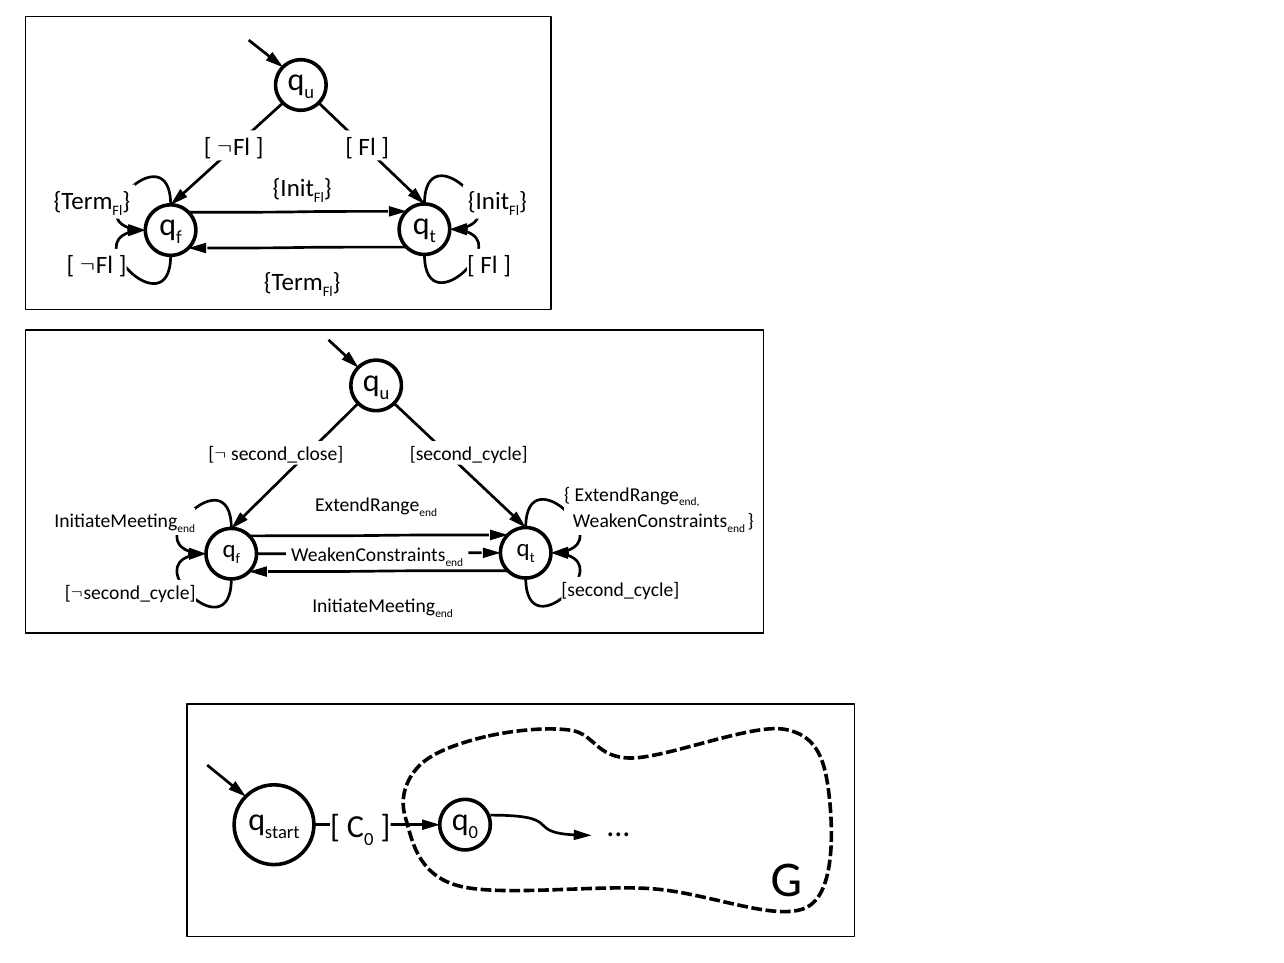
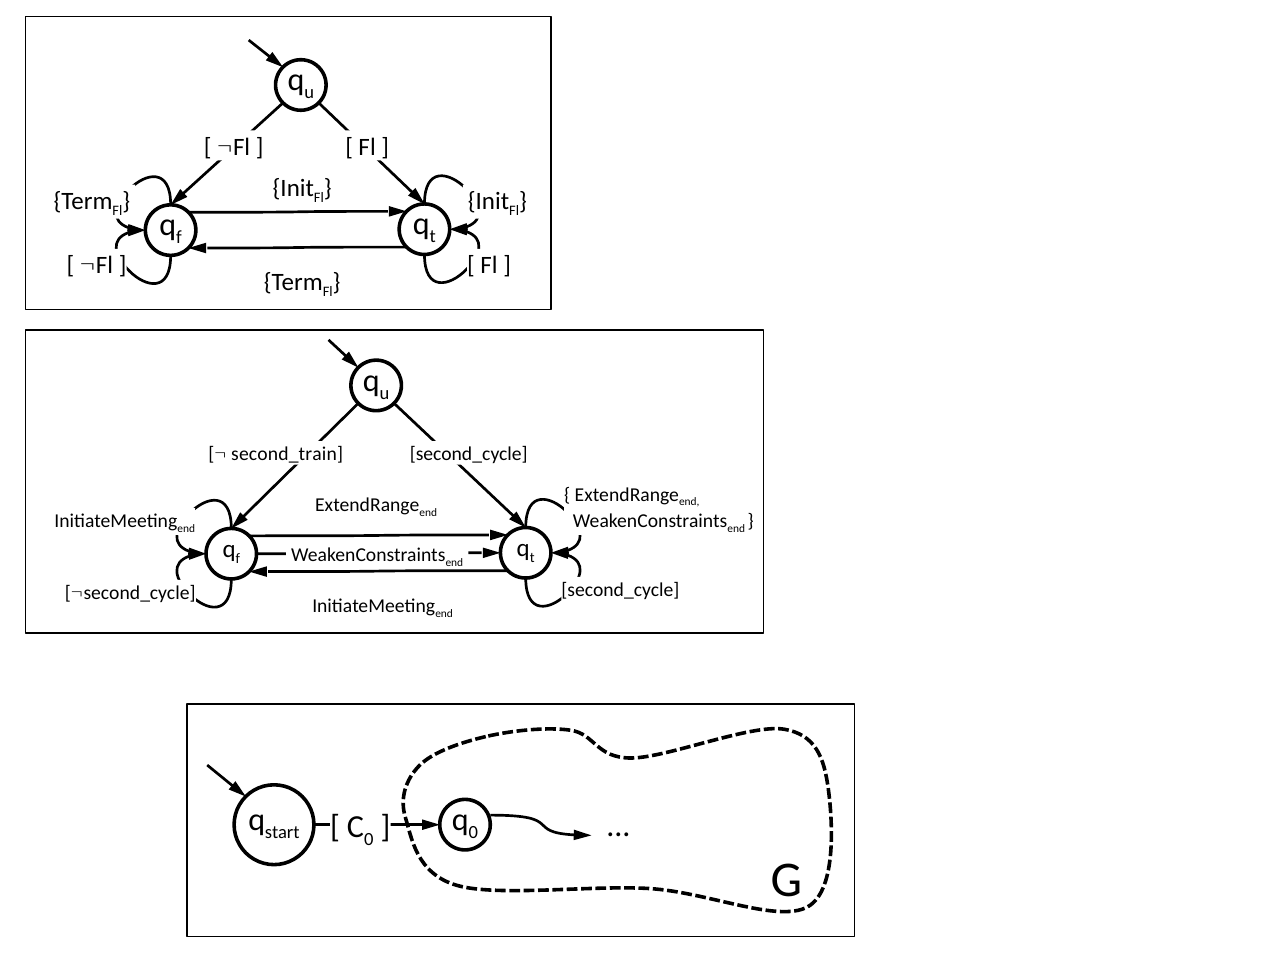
second_close: second_close -> second_train
